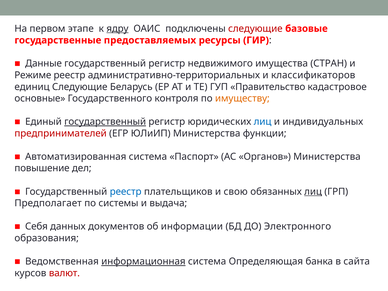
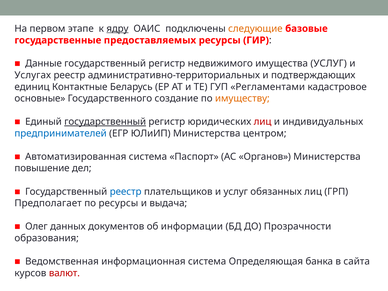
следующие at (255, 29) colour: red -> orange
имущества СТРАН: СТРАН -> УСЛУГ
Режиме: Режиме -> Услугах
классификаторов: классификаторов -> подтверждающих
единиц Следующие: Следующие -> Контактные
Правительство: Правительство -> Регламентами
контроля: контроля -> создание
лиц at (263, 122) colour: blue -> red
предпринимателей colour: red -> blue
функции: функции -> центром
и свою: свою -> услуг
лиц at (313, 192) underline: present -> none
по системы: системы -> ресурсы
Себя: Себя -> Олег
Электронного: Электронного -> Прозрачности
информационная underline: present -> none
